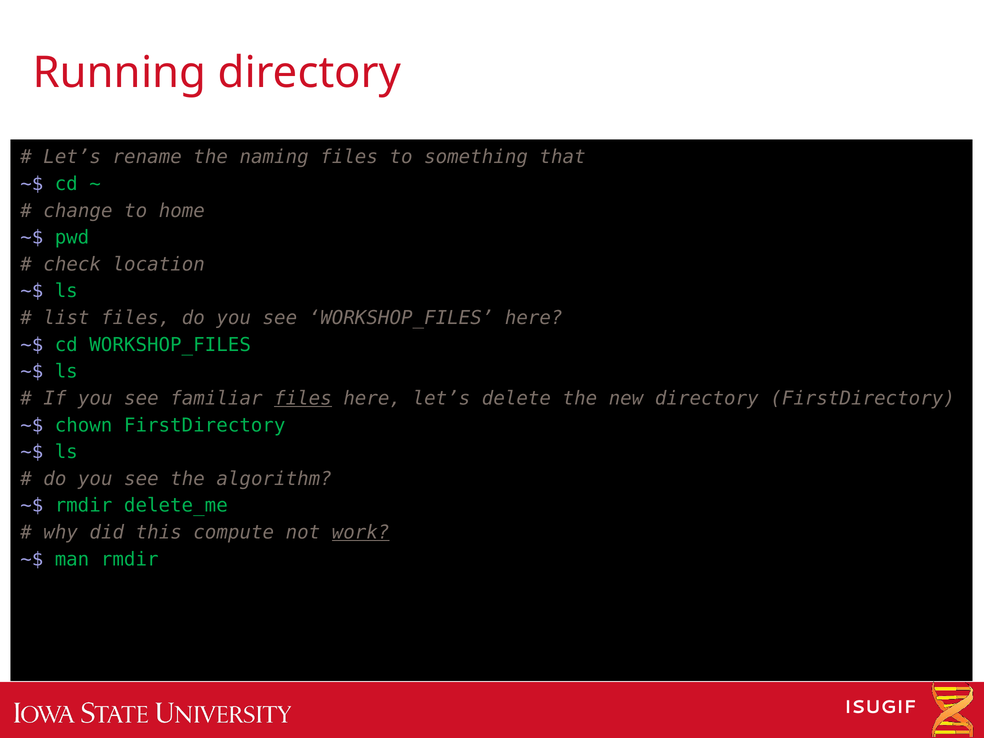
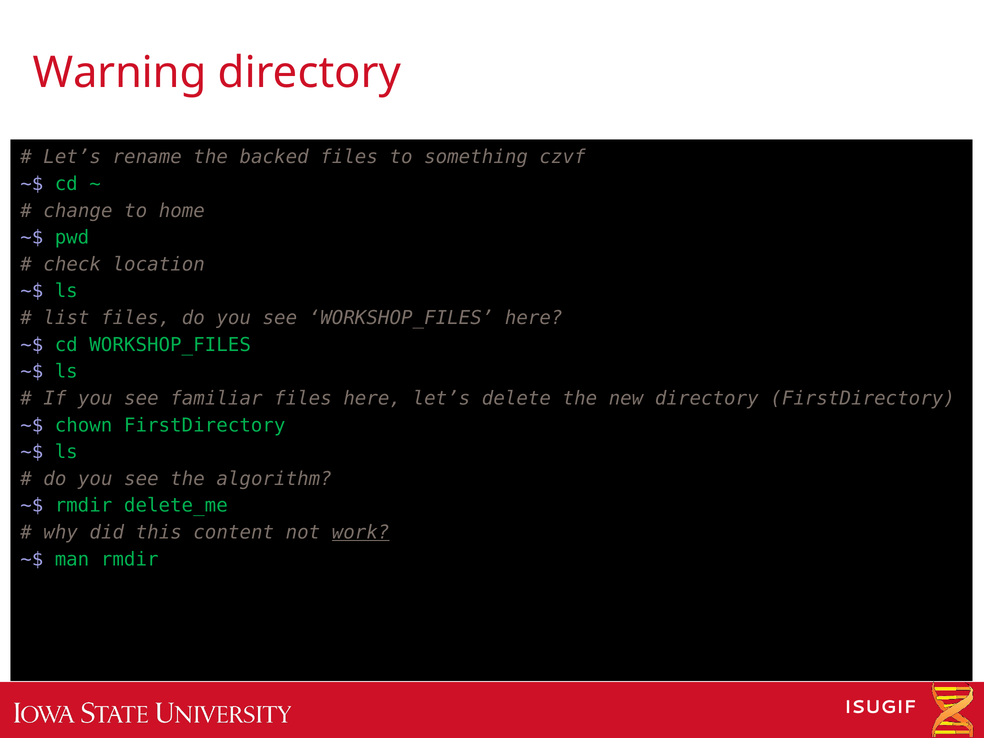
Running: Running -> Warning
naming: naming -> backed
that: that -> czvf
files at (303, 398) underline: present -> none
compute: compute -> content
